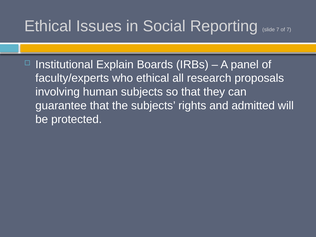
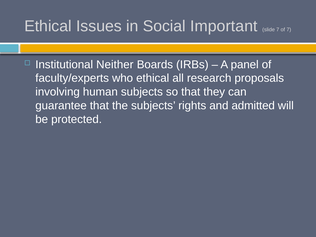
Reporting: Reporting -> Important
Explain: Explain -> Neither
